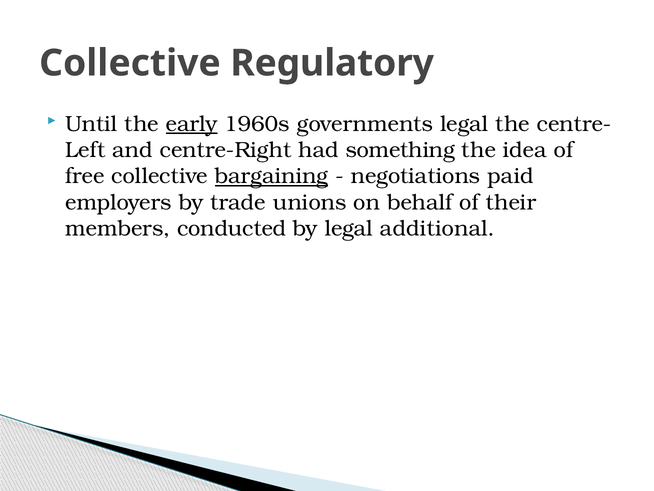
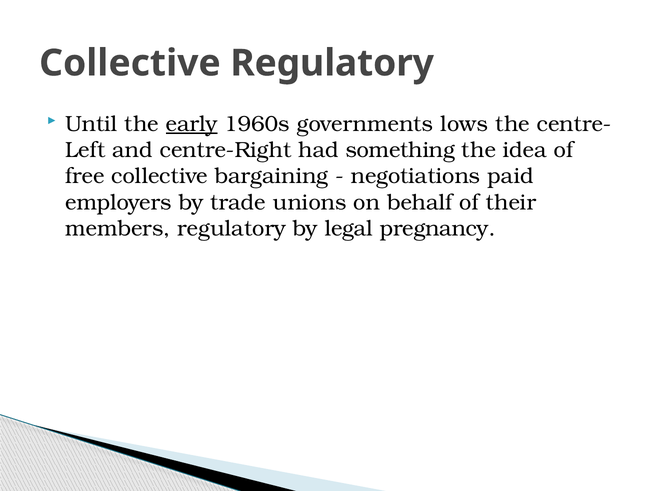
governments legal: legal -> lows
bargaining underline: present -> none
members conducted: conducted -> regulatory
additional: additional -> pregnancy
